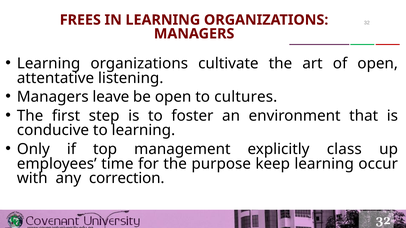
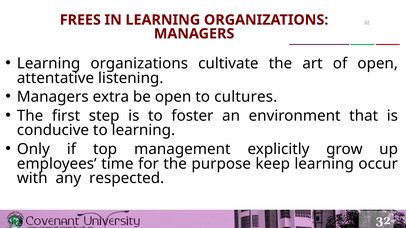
leave: leave -> extra
class: class -> grow
correction: correction -> respected
